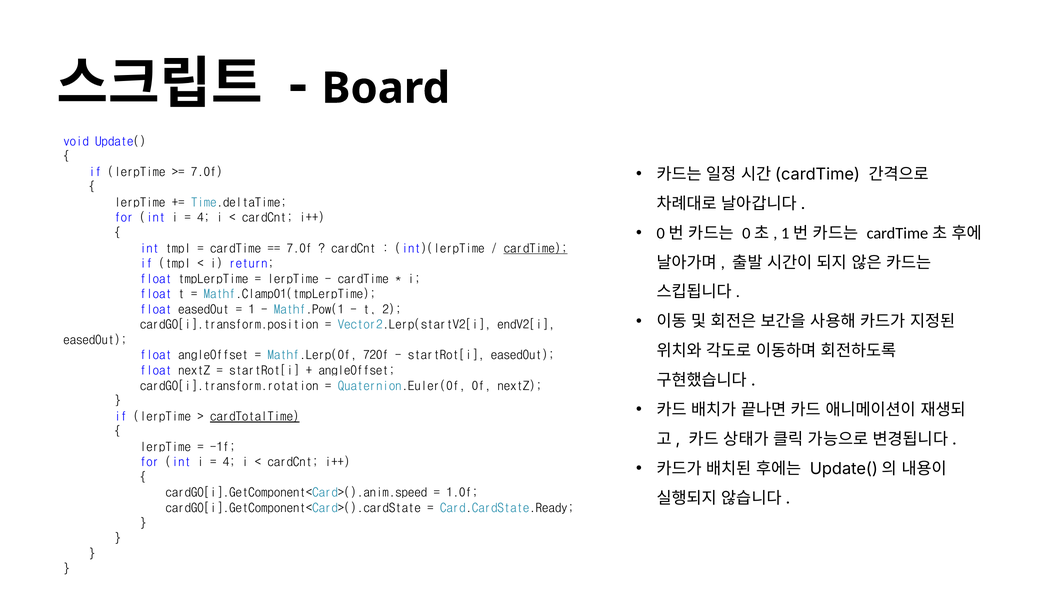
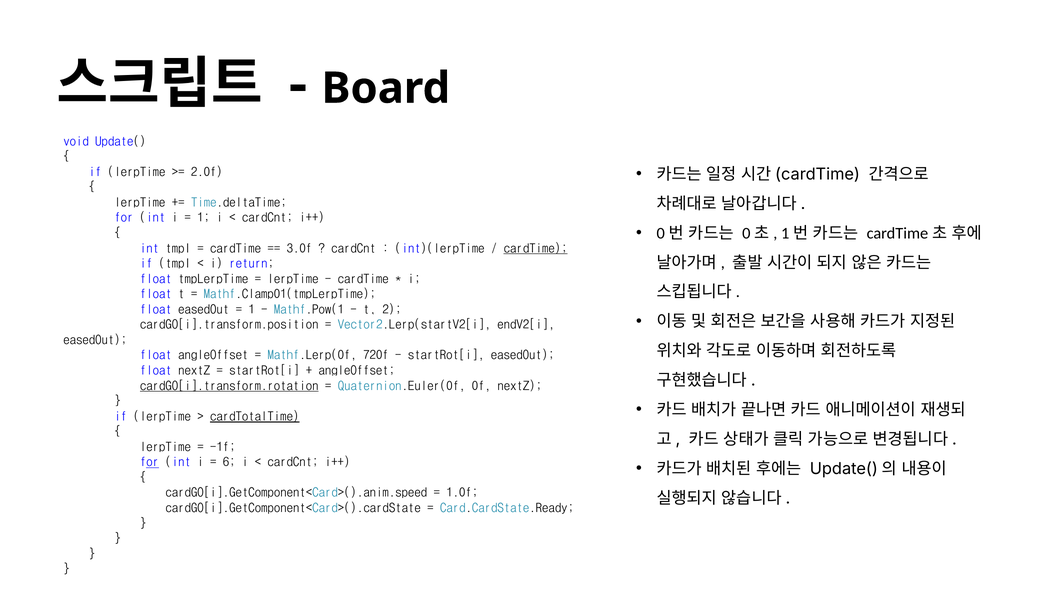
7.0f at (207, 172): 7.0f -> 2.0f
4 at (204, 218): 4 -> 1
7.0f at (299, 249): 7.0f -> 3.0f
cardGO[i].transform.rotation underline: none -> present
for at (150, 463) underline: none -> present
4 at (229, 463): 4 -> 6
